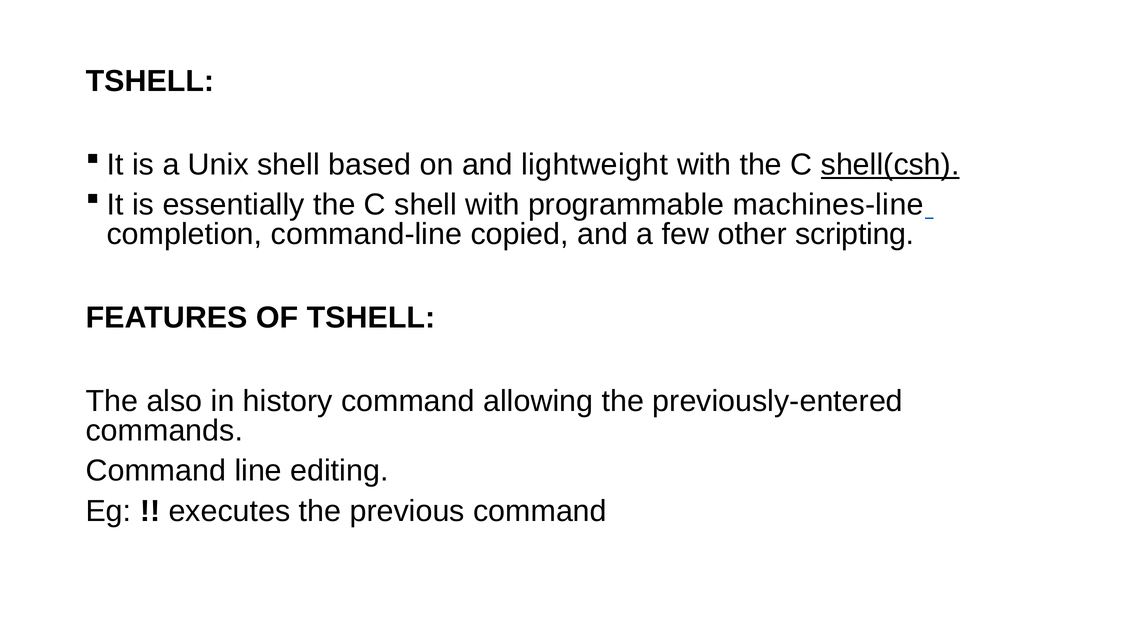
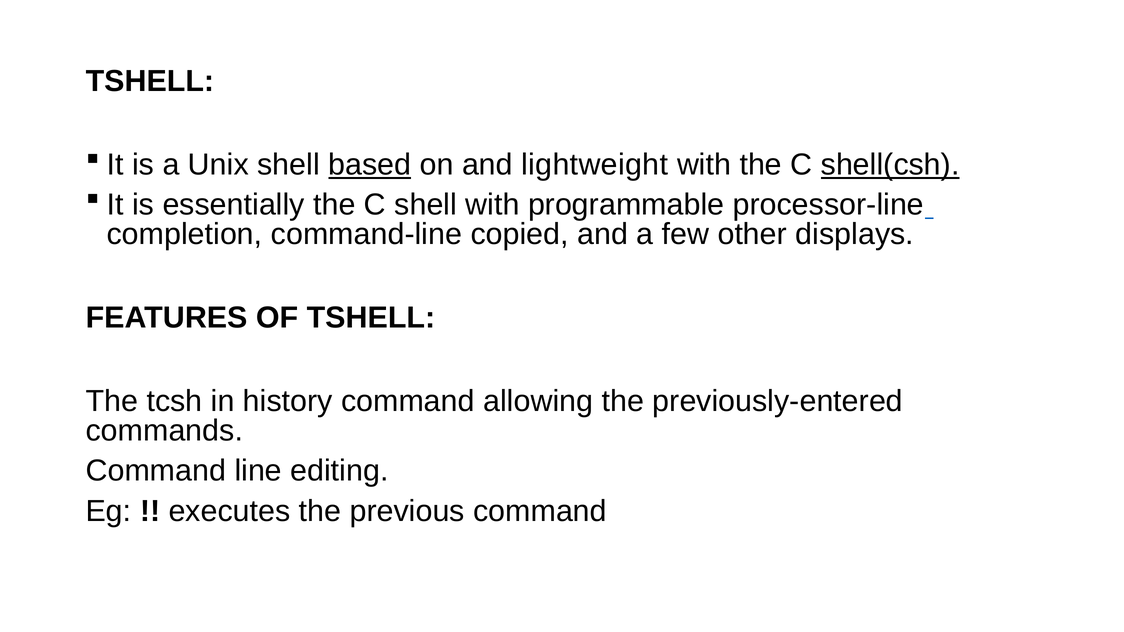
based underline: none -> present
machines-line: machines-line -> processor-line
scripting: scripting -> displays
also: also -> tcsh
